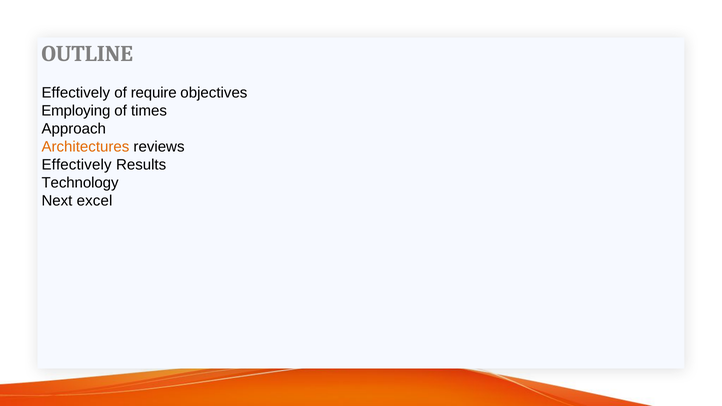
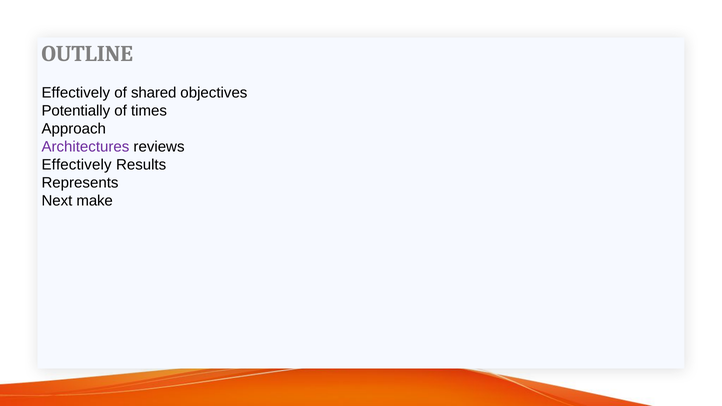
require: require -> shared
Employing: Employing -> Potentially
Architectures colour: orange -> purple
Technology: Technology -> Represents
excel: excel -> make
